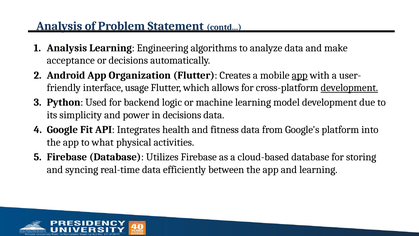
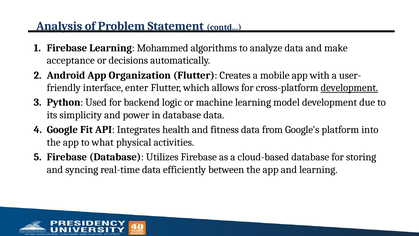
Analysis at (67, 48): Analysis -> Firebase
Engineering: Engineering -> Mohammed
app at (300, 75) underline: present -> none
usage: usage -> enter
in decisions: decisions -> database
